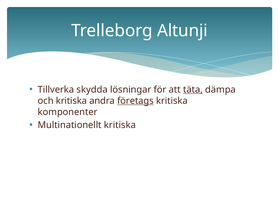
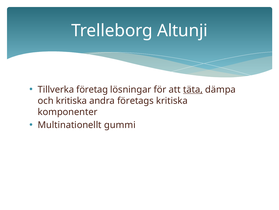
skydda: skydda -> företag
företags underline: present -> none
Multinationellt kritiska: kritiska -> gummi
